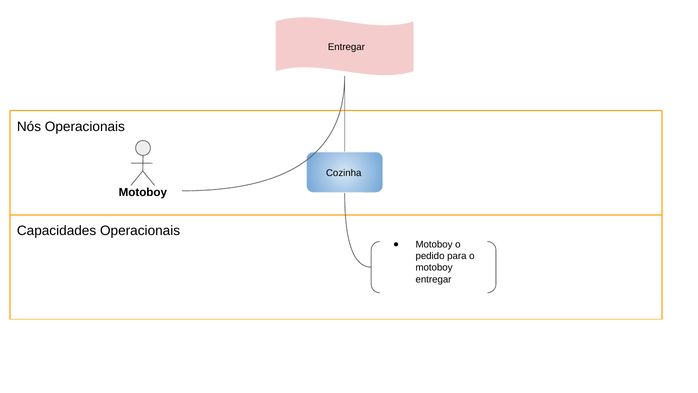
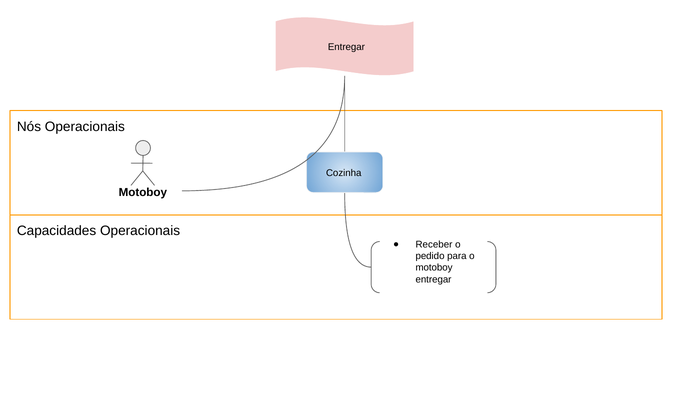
Motoboy at (434, 244): Motoboy -> Receber
